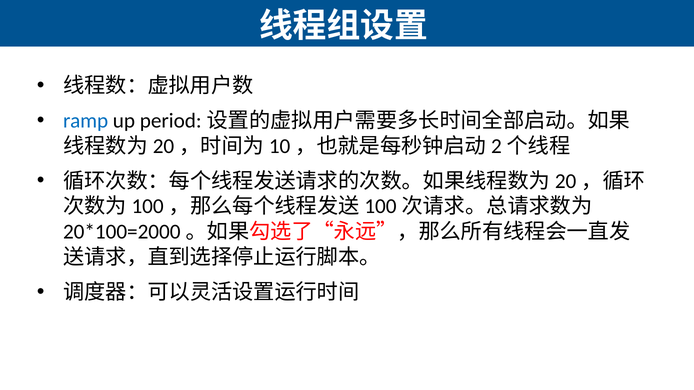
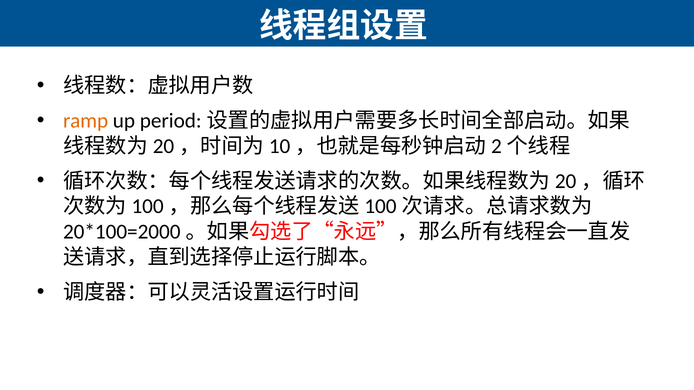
ramp colour: blue -> orange
